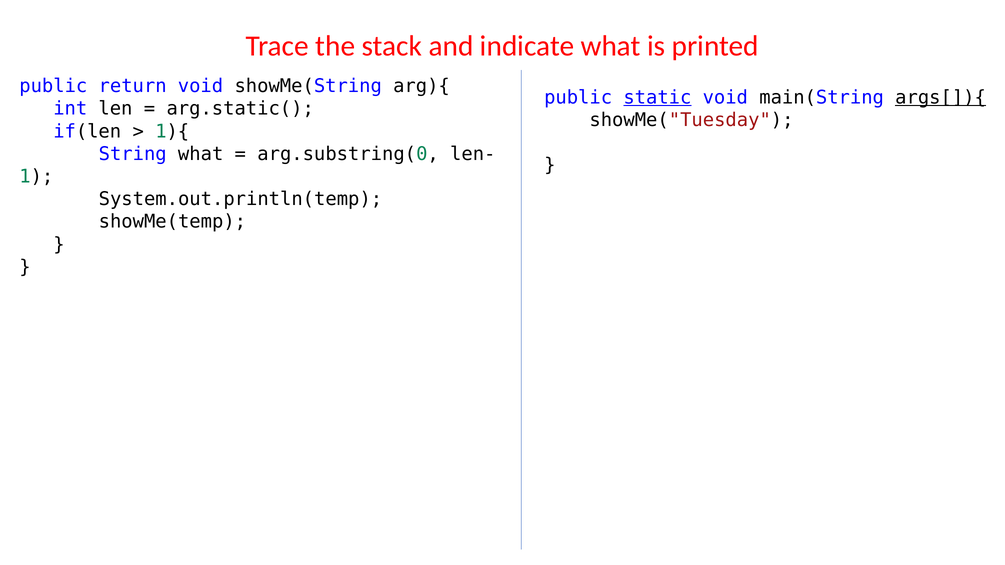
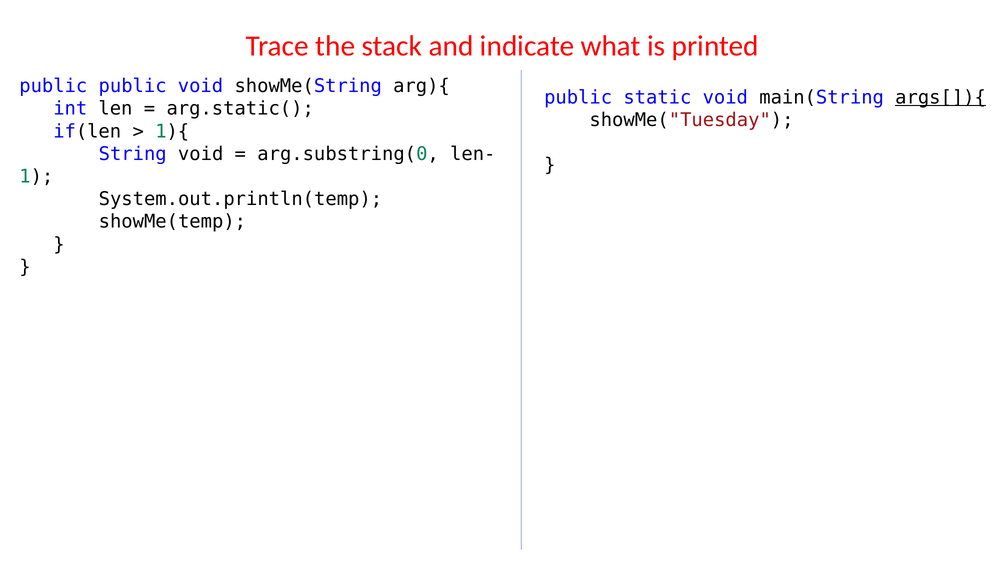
public return: return -> public
static underline: present -> none
String what: what -> void
